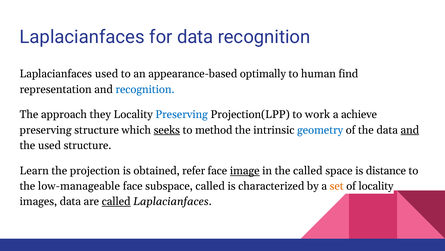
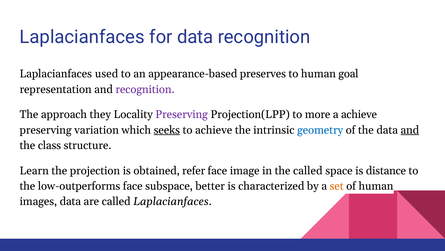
optimally: optimally -> preserves
find: find -> goal
recognition at (145, 89) colour: blue -> purple
Preserving at (182, 114) colour: blue -> purple
work: work -> more
preserving structure: structure -> variation
to method: method -> achieve
the used: used -> class
image underline: present -> none
low-manageable: low-manageable -> low-outperforms
subspace called: called -> better
of locality: locality -> human
called at (116, 201) underline: present -> none
